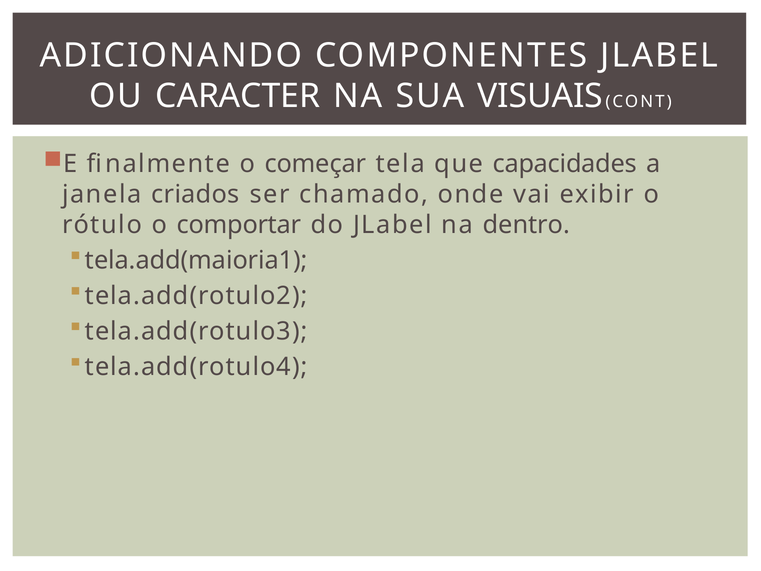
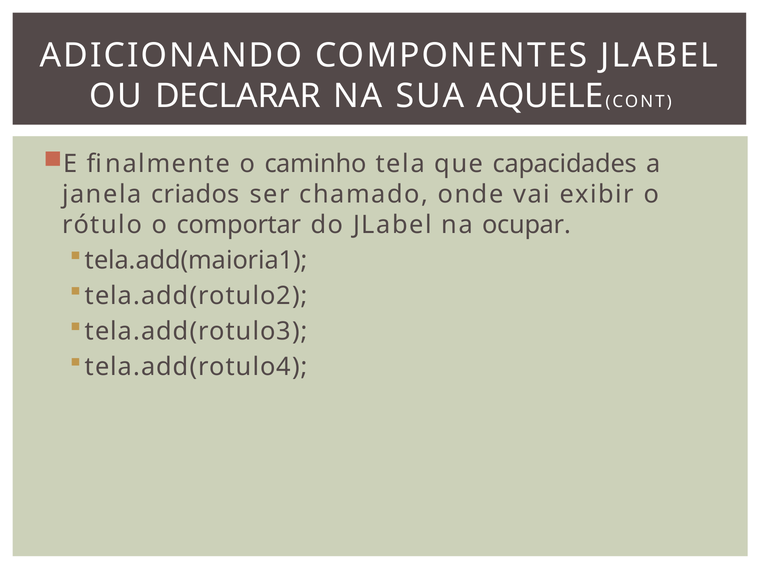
CARACTER: CARACTER -> DECLARAR
VISUAIS: VISUAIS -> AQUELE
começar: começar -> caminho
dentro: dentro -> ocupar
